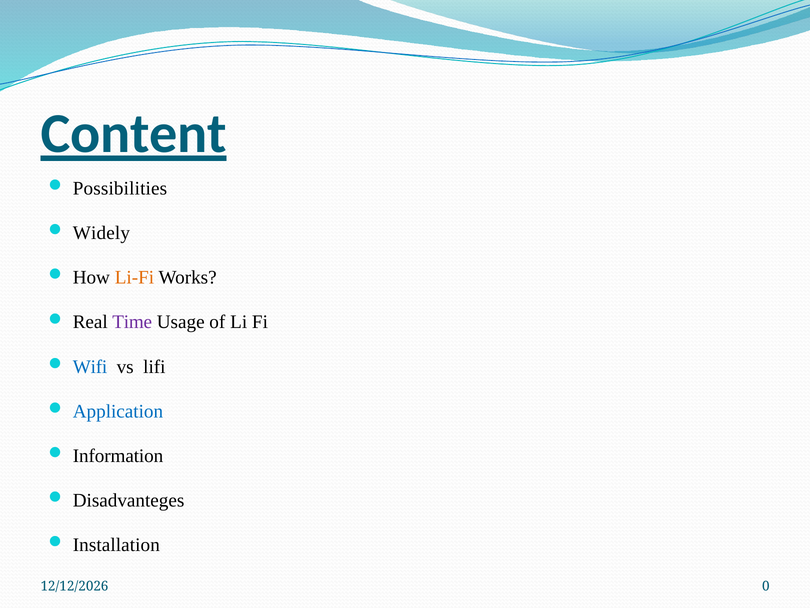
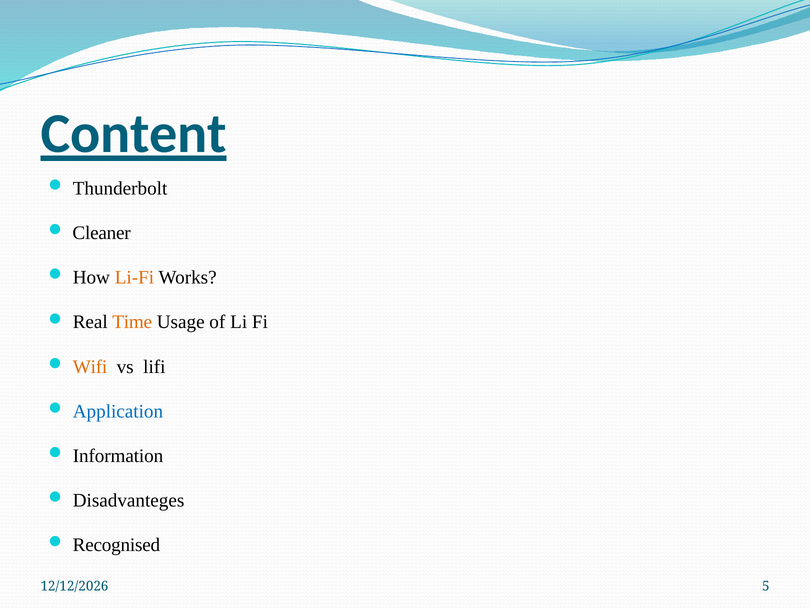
Possibilities: Possibilities -> Thunderbolt
Widely: Widely -> Cleaner
Time colour: purple -> orange
Wifi colour: blue -> orange
Installation: Installation -> Recognised
0: 0 -> 5
